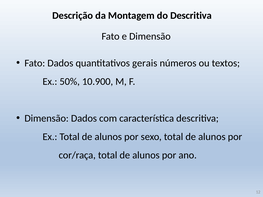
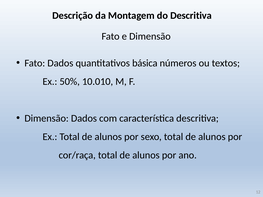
gerais: gerais -> básica
10.900: 10.900 -> 10.010
